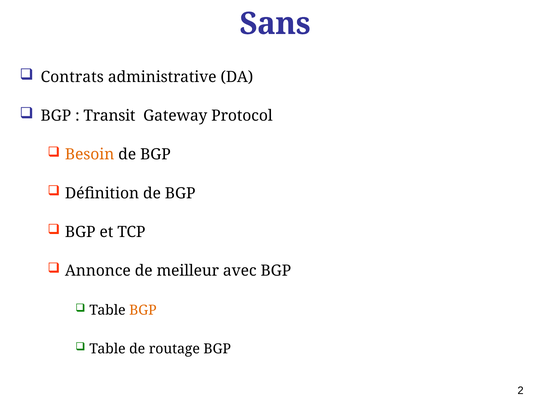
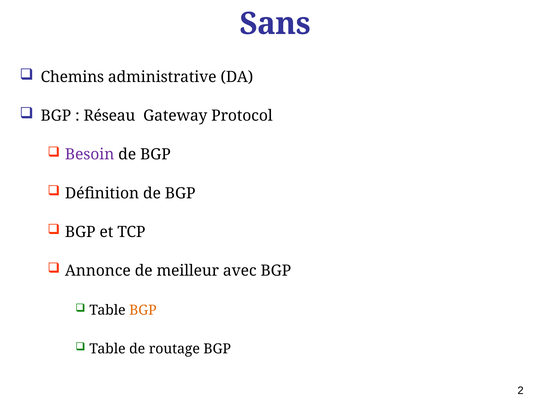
Contrats: Contrats -> Chemins
Transit: Transit -> Réseau
Besoin colour: orange -> purple
